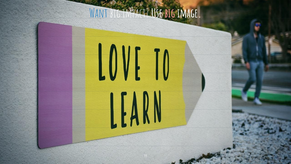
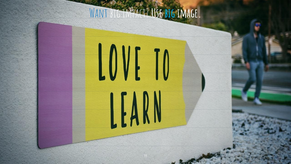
big at (170, 13) colour: pink -> light blue
